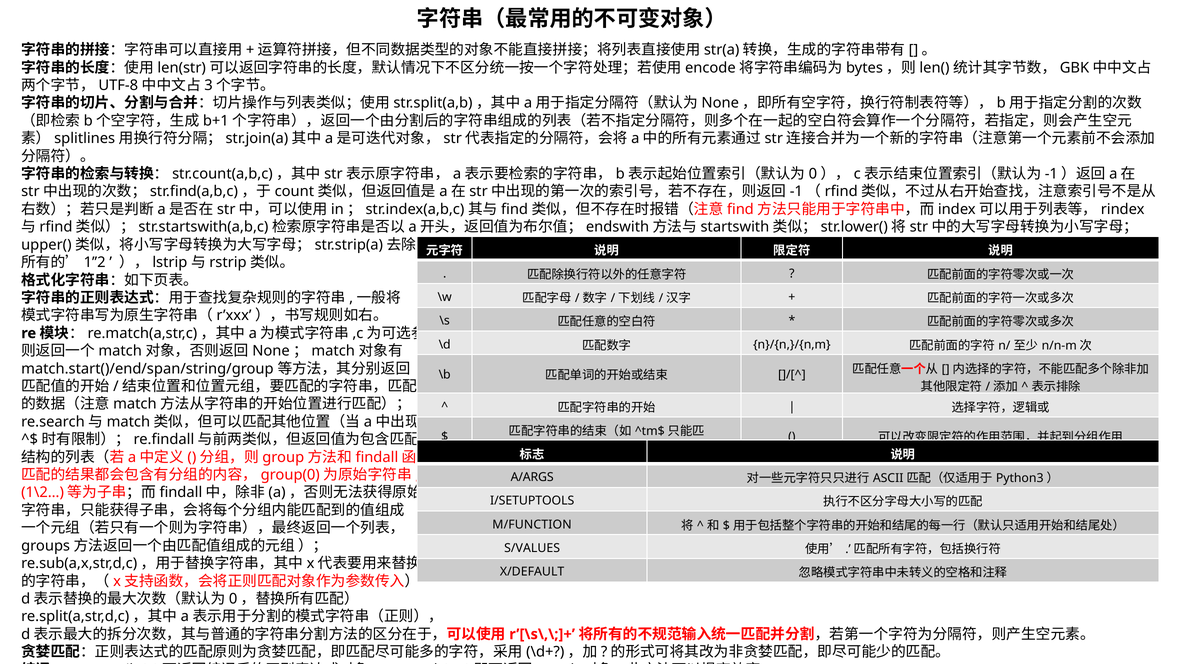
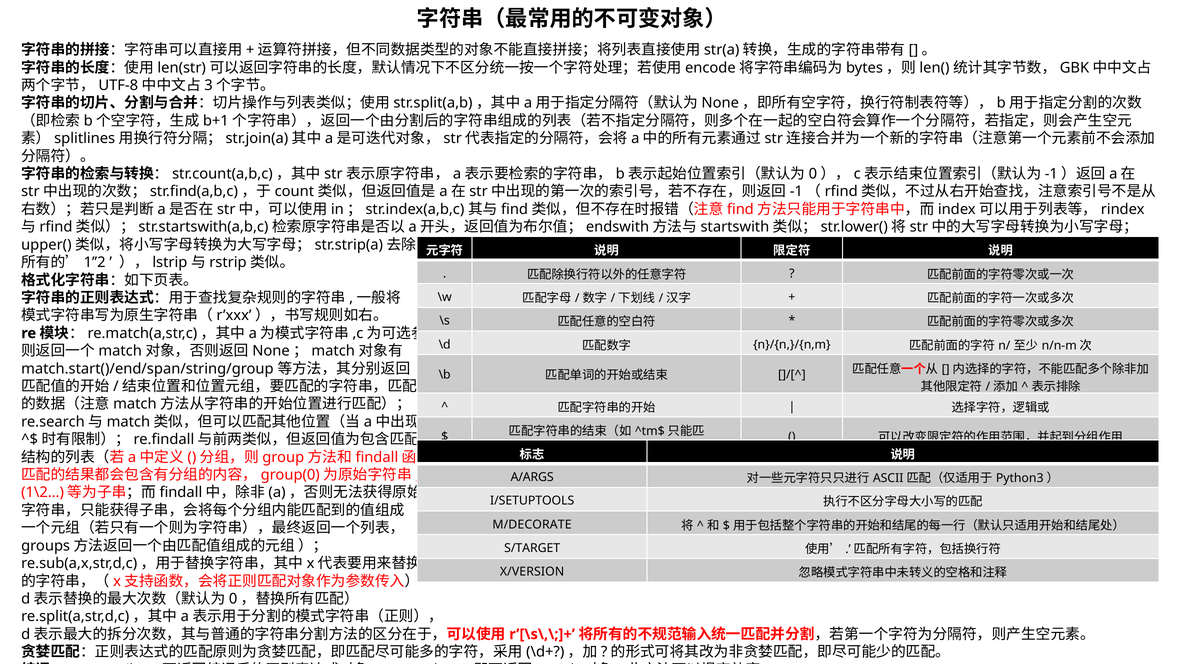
M/FUNCTION: M/FUNCTION -> M/DECORATE
S/VALUES: S/VALUES -> S/TARGET
X/DEFAULT: X/DEFAULT -> X/VERSION
